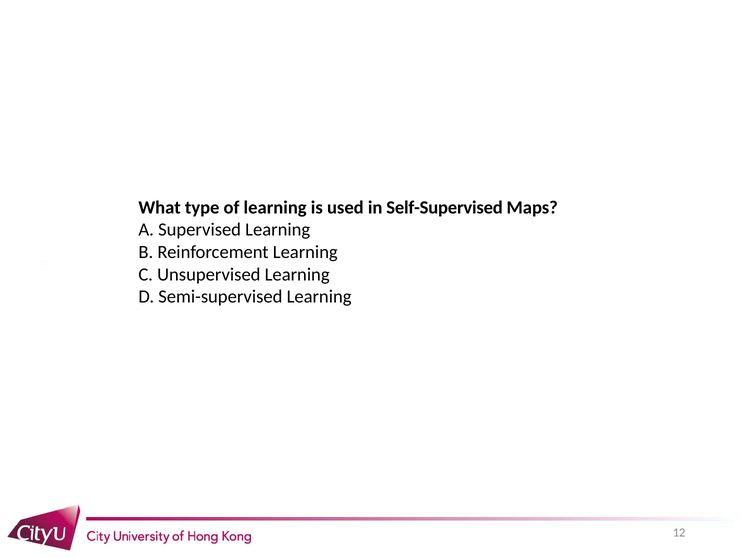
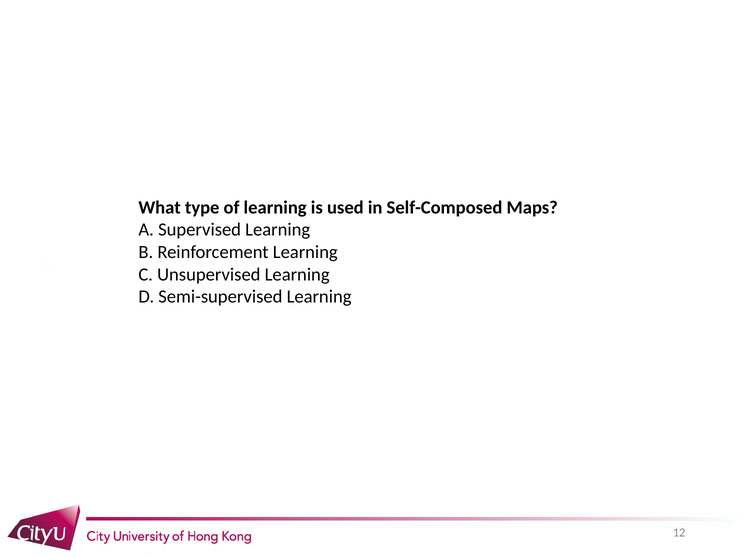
Self-Supervised: Self-Supervised -> Self-Composed
